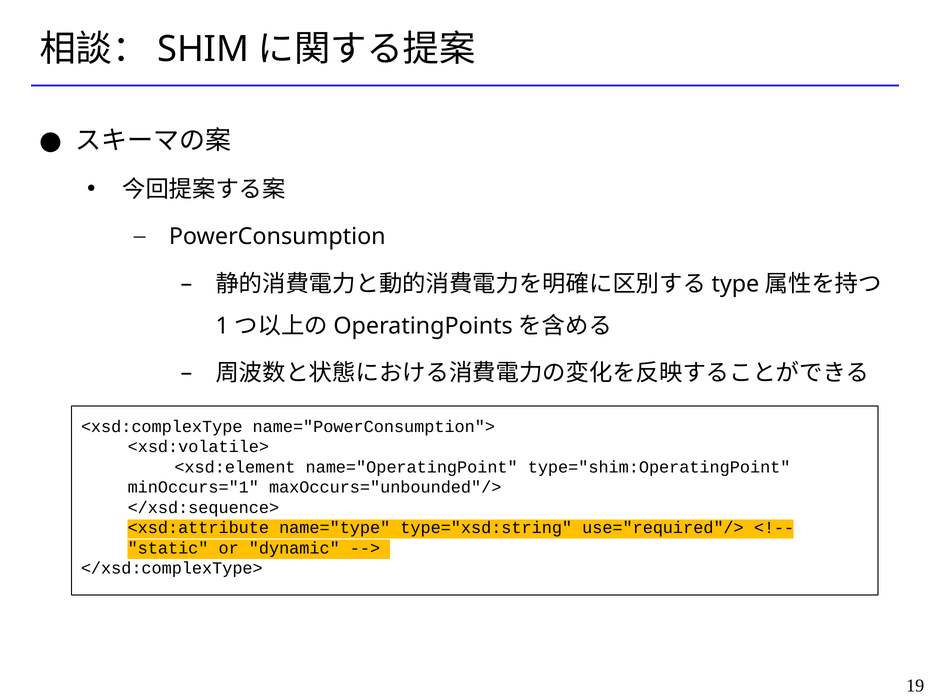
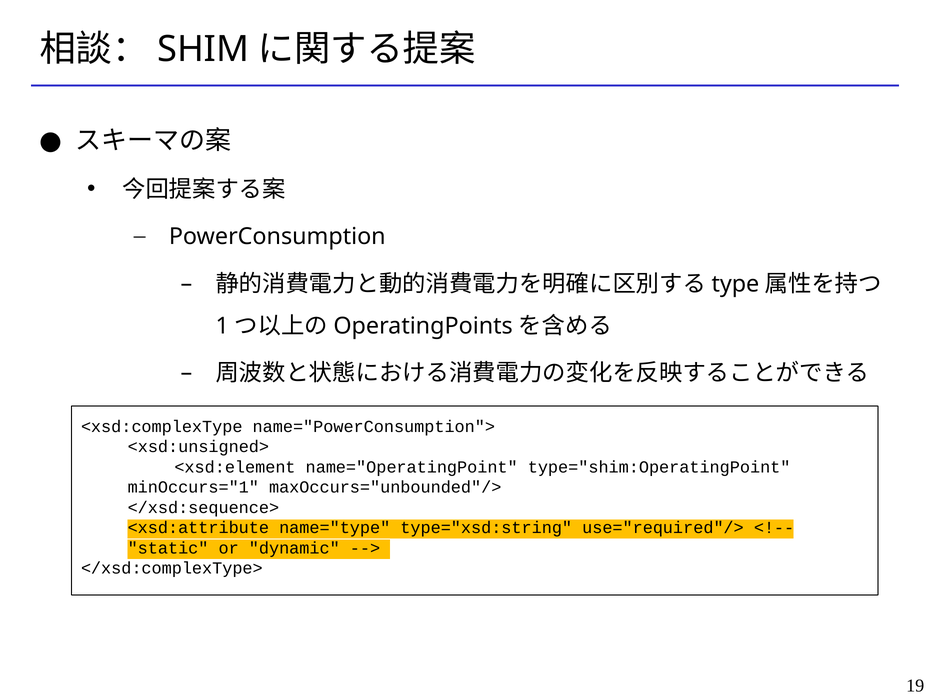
<xsd:volatile>: <xsd:volatile> -> <xsd:unsigned>
